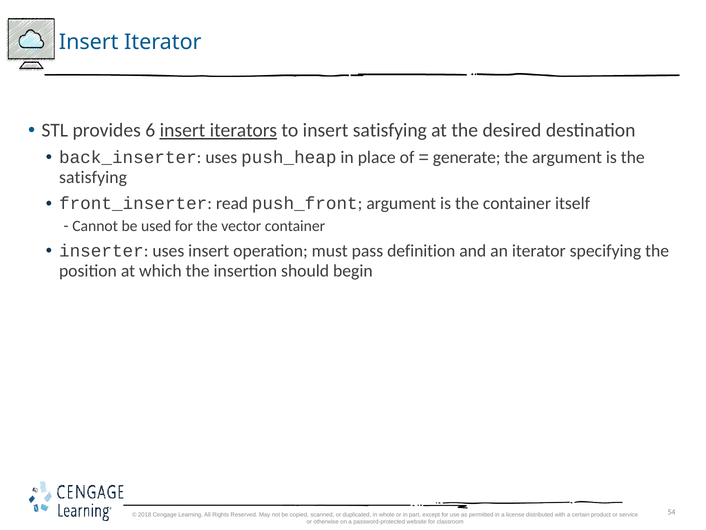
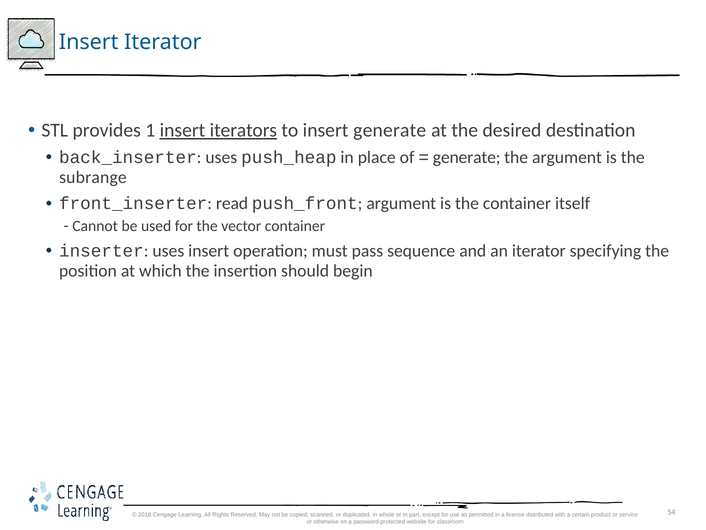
6: 6 -> 1
insert satisfying: satisfying -> generate
satisfying at (93, 177): satisfying -> subrange
definition: definition -> sequence
